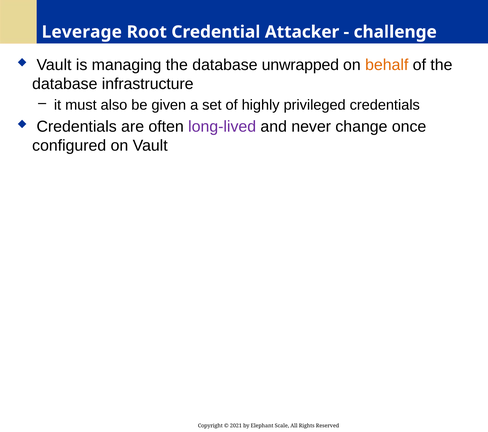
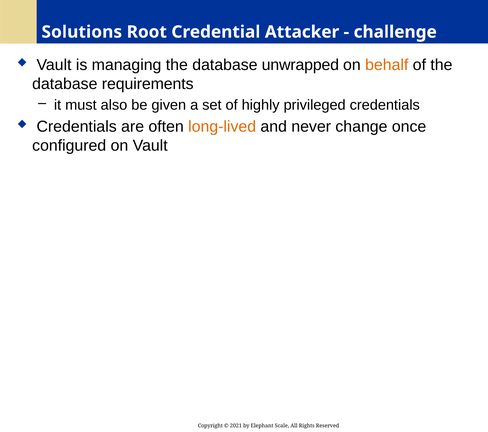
Leverage: Leverage -> Solutions
infrastructure: infrastructure -> requirements
long-lived colour: purple -> orange
